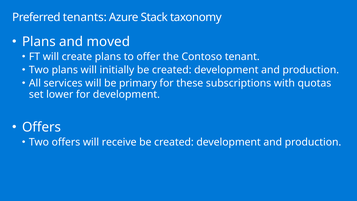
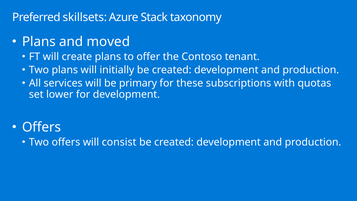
tenants: tenants -> skillsets
receive: receive -> consist
